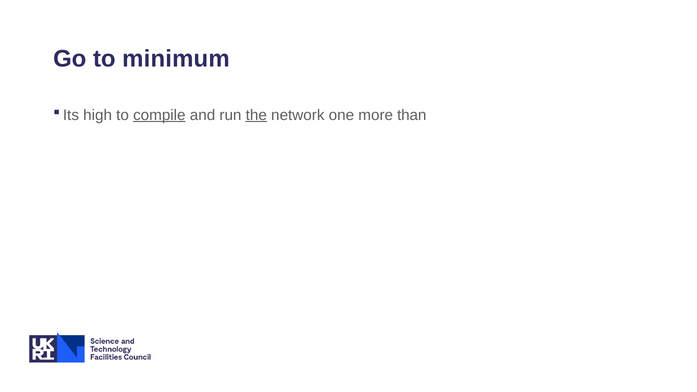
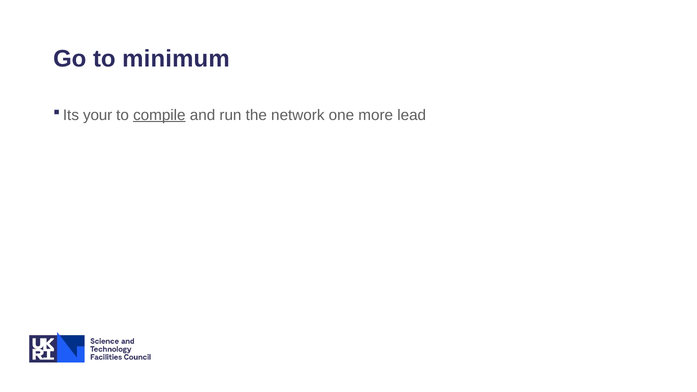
high: high -> your
the underline: present -> none
than: than -> lead
